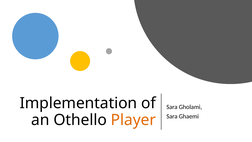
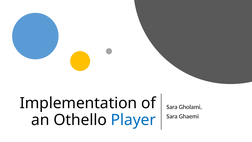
Player colour: orange -> blue
